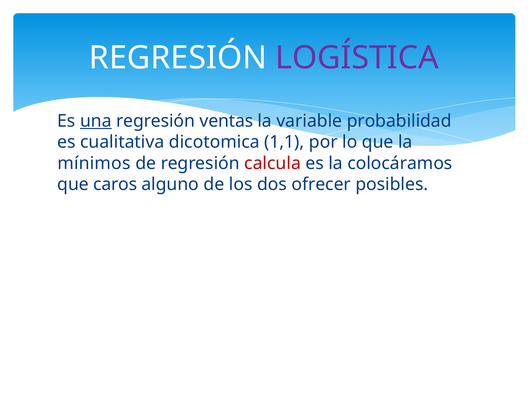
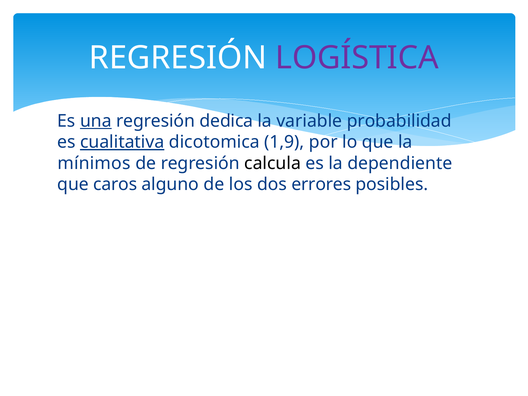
ventas: ventas -> dedica
cualitativa underline: none -> present
1,1: 1,1 -> 1,9
calcula colour: red -> black
colocáramos: colocáramos -> dependiente
ofrecer: ofrecer -> errores
